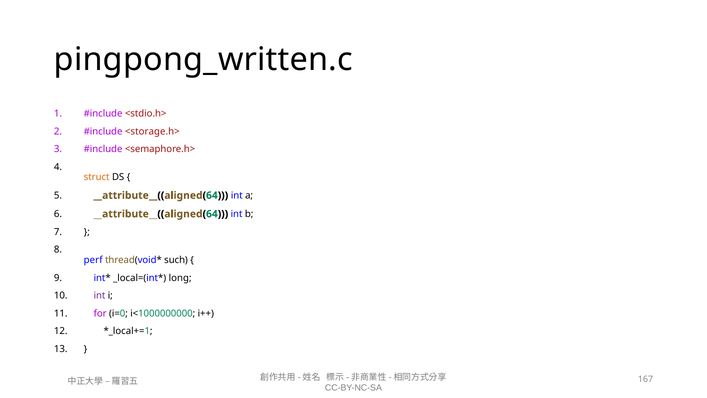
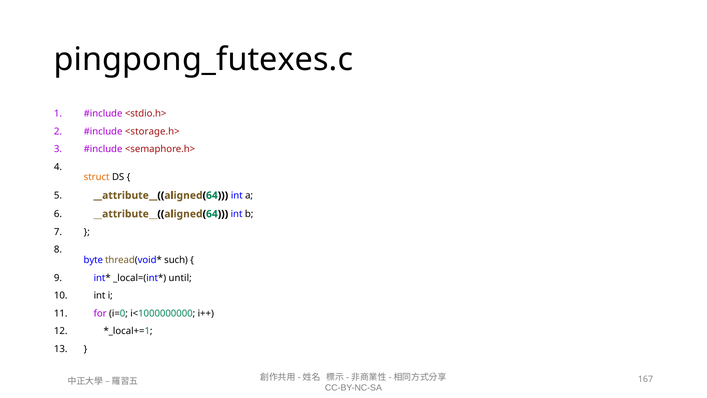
pingpong_written.c: pingpong_written.c -> pingpong_futexes.c
perf: perf -> byte
long: long -> until
int at (100, 295) colour: purple -> black
